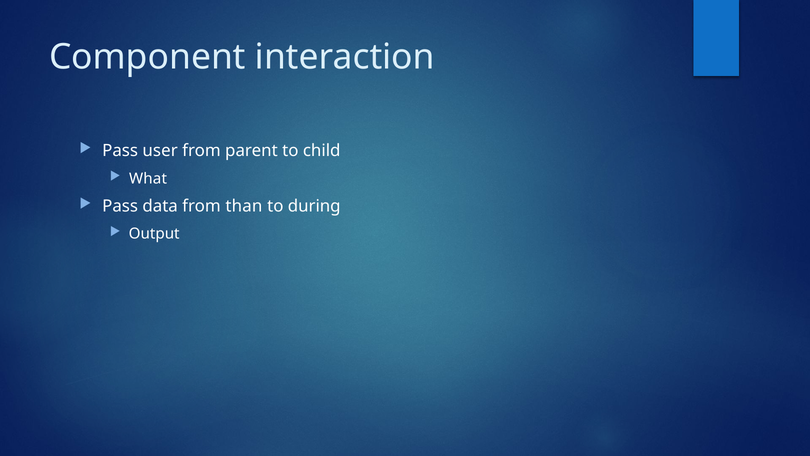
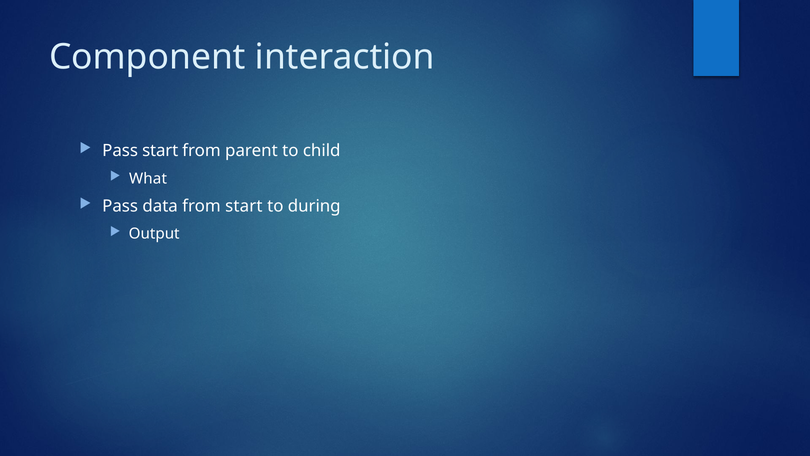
Pass user: user -> start
from than: than -> start
